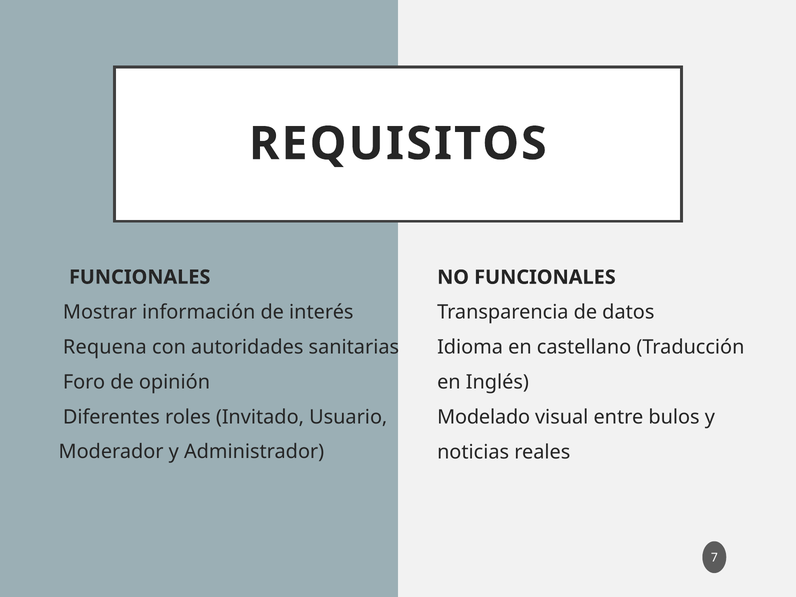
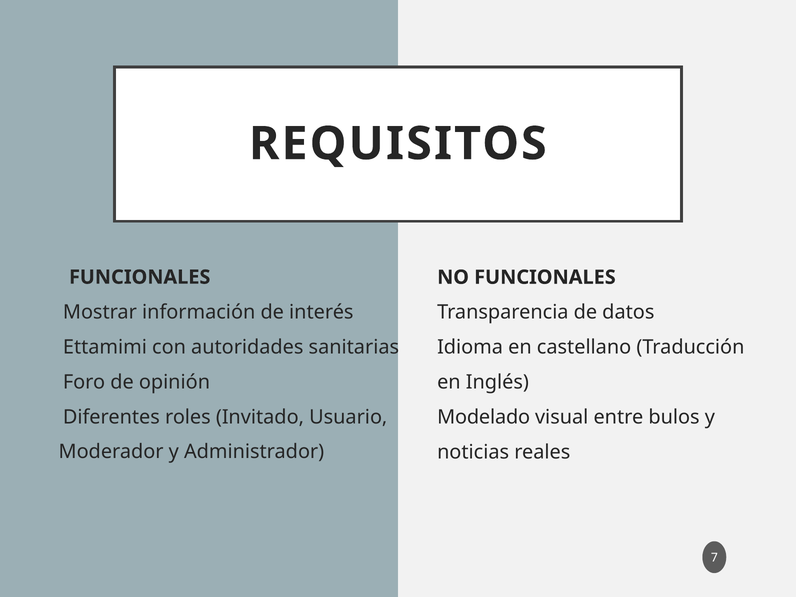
Requena: Requena -> Ettamimi
